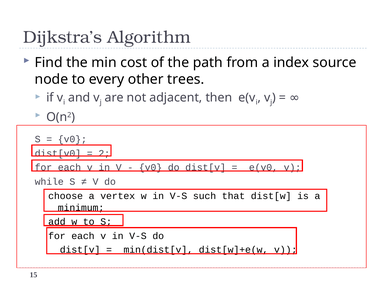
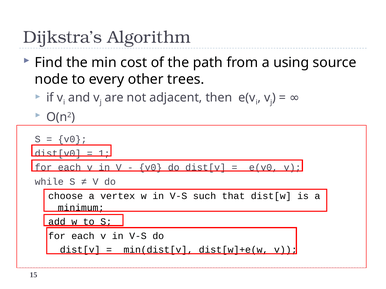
index: index -> using
2: 2 -> 1
